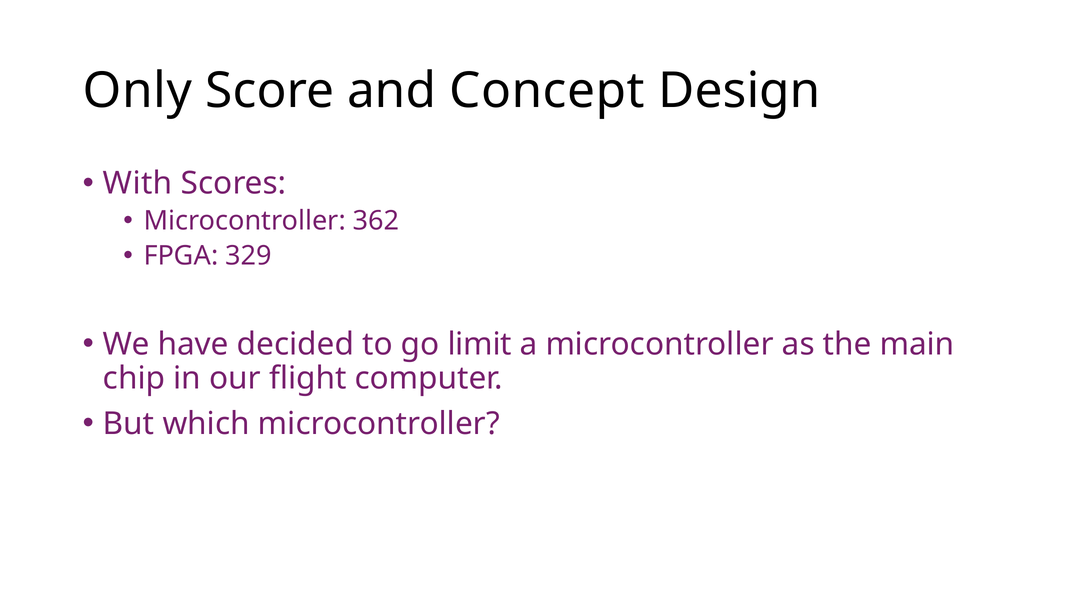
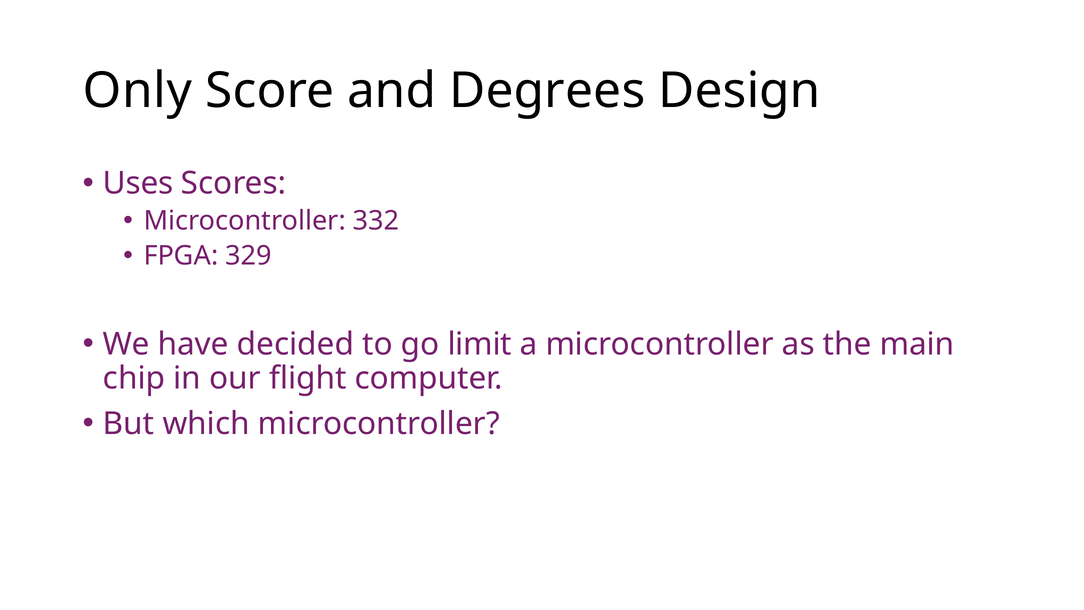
Concept: Concept -> Degrees
With: With -> Uses
362: 362 -> 332
